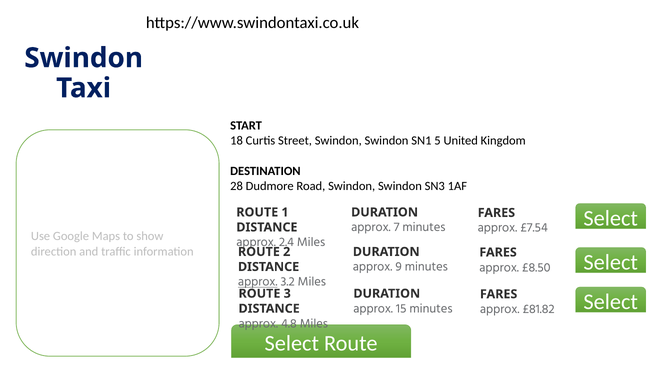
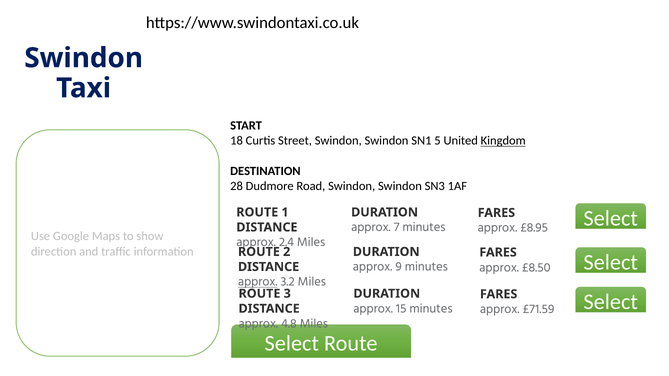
Kingdom underline: none -> present
£7.54: £7.54 -> £8.95
£81.82: £81.82 -> £71.59
